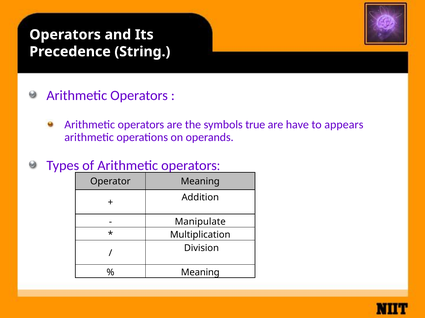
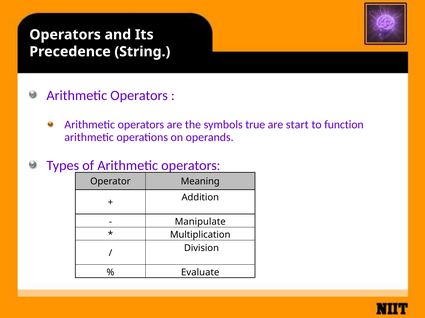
have: have -> start
appears: appears -> function
Meaning at (200, 273): Meaning -> Evaluate
